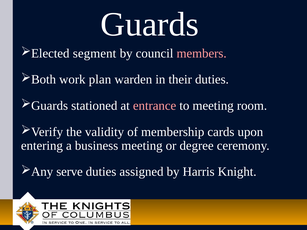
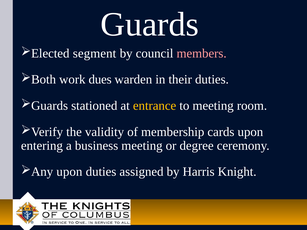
plan: plan -> dues
entrance colour: pink -> yellow
serve at (70, 172): serve -> upon
